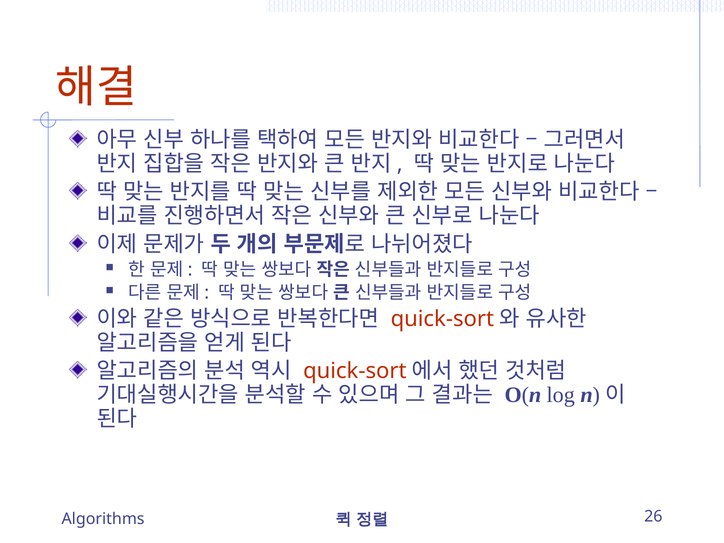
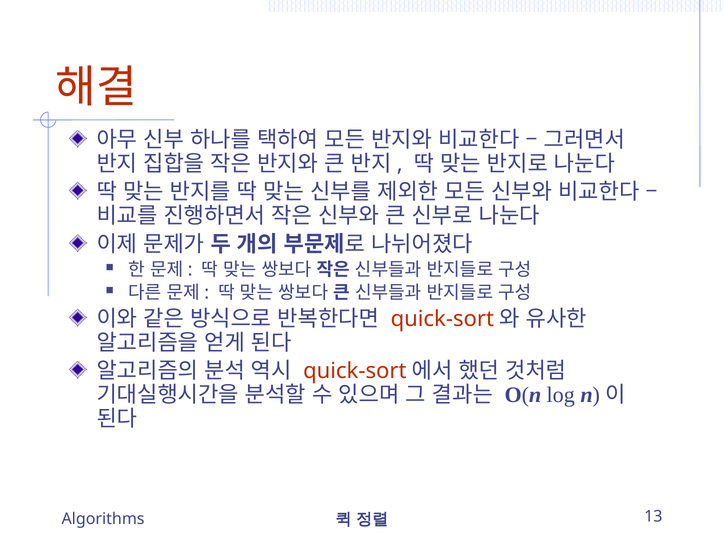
26: 26 -> 13
